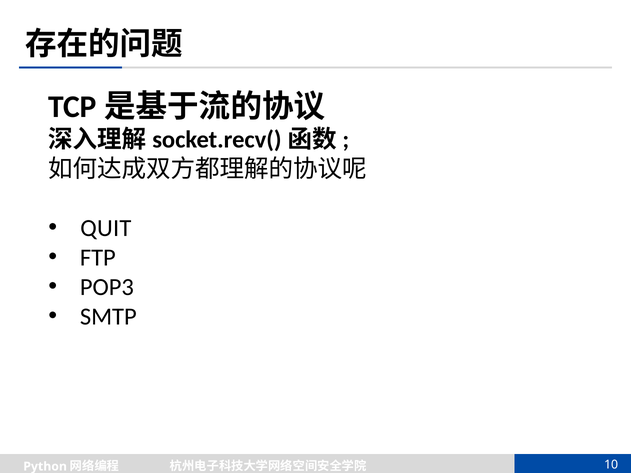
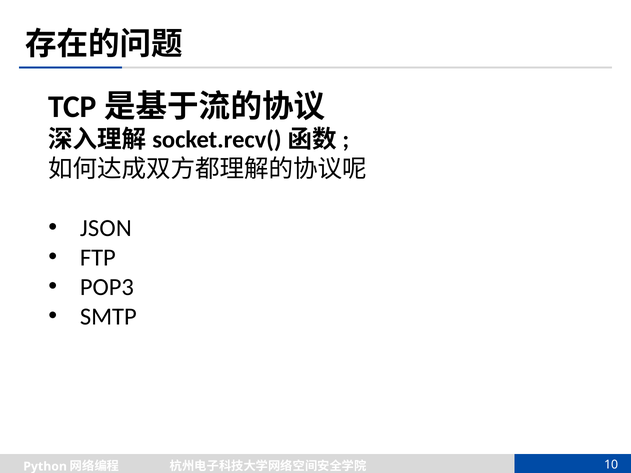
QUIT: QUIT -> JSON
